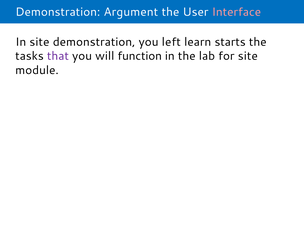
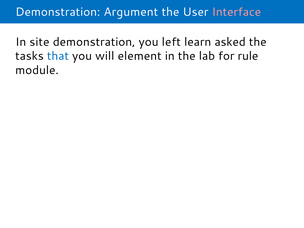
starts: starts -> asked
that colour: purple -> blue
function: function -> element
for site: site -> rule
